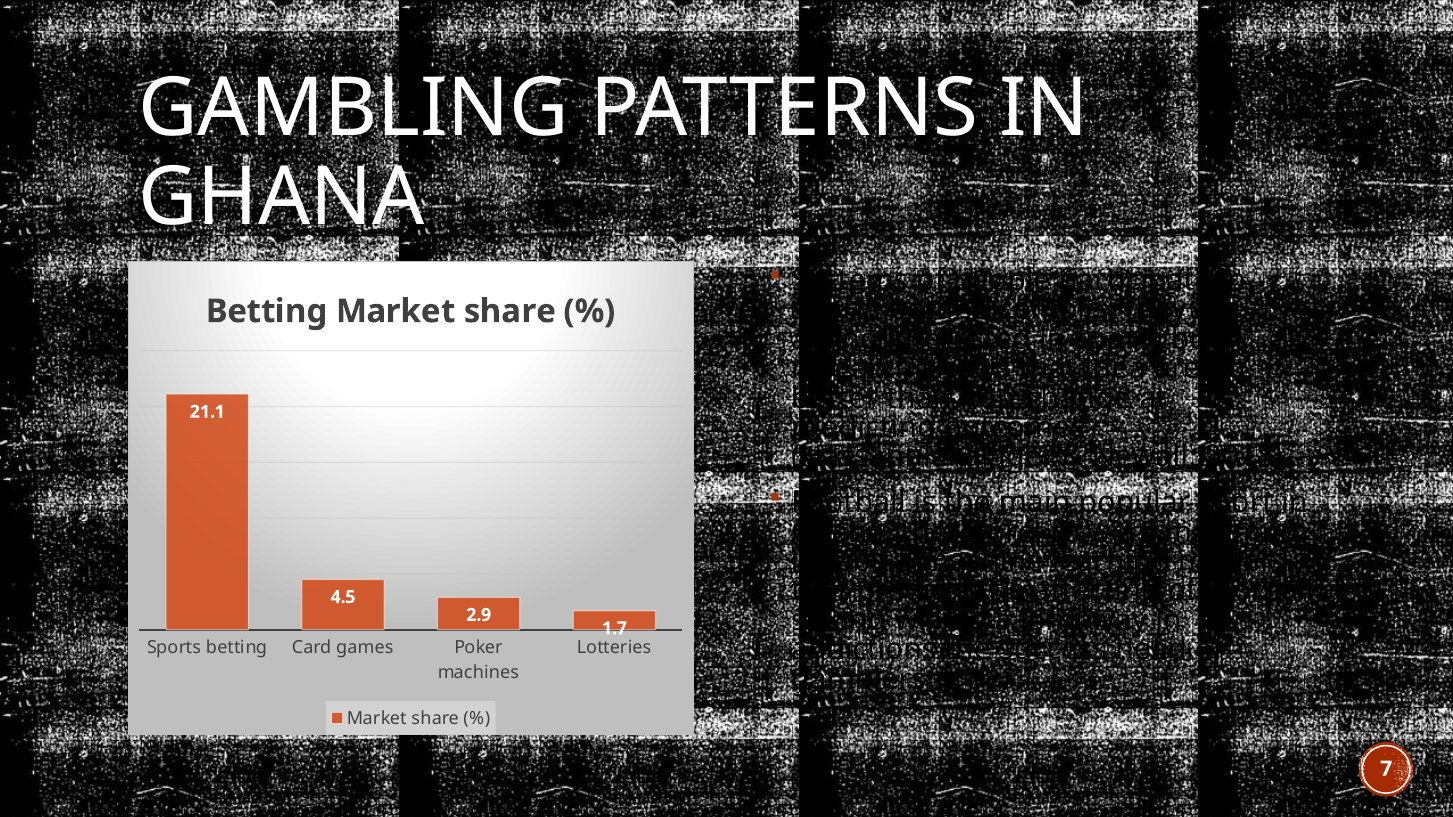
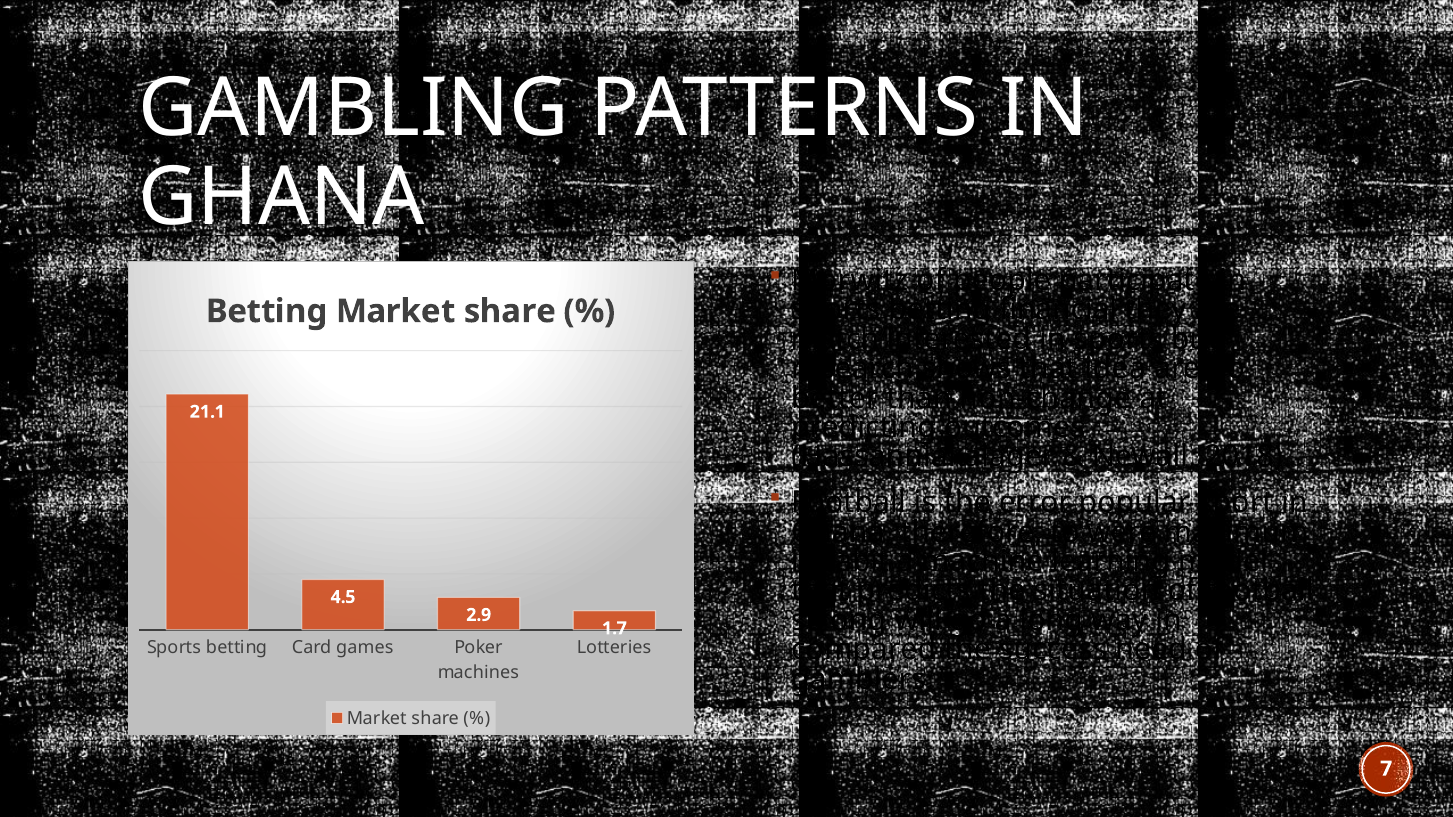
Systems: Systems -> Morwitz
complex: complex -> financial
aiding: aiding -> match
main: main -> error
affecting: affecting -> situation
addictions: addictions -> compared
